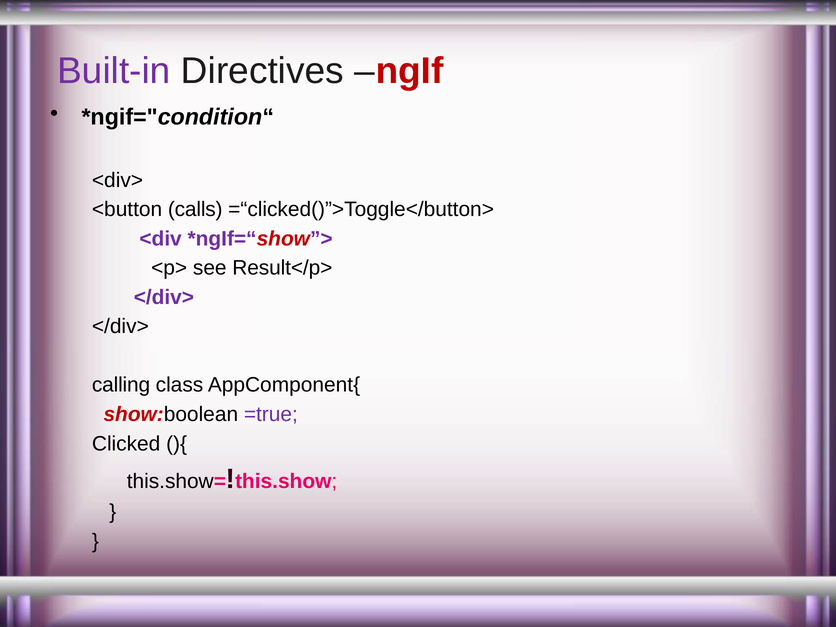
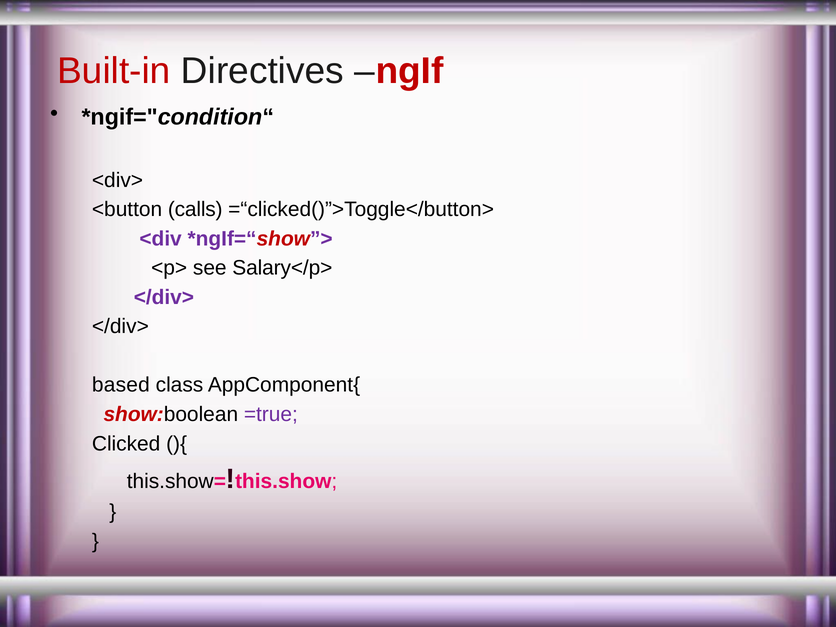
Built-in colour: purple -> red
Result</p>: Result</p> -> Salary</p>
calling: calling -> based
